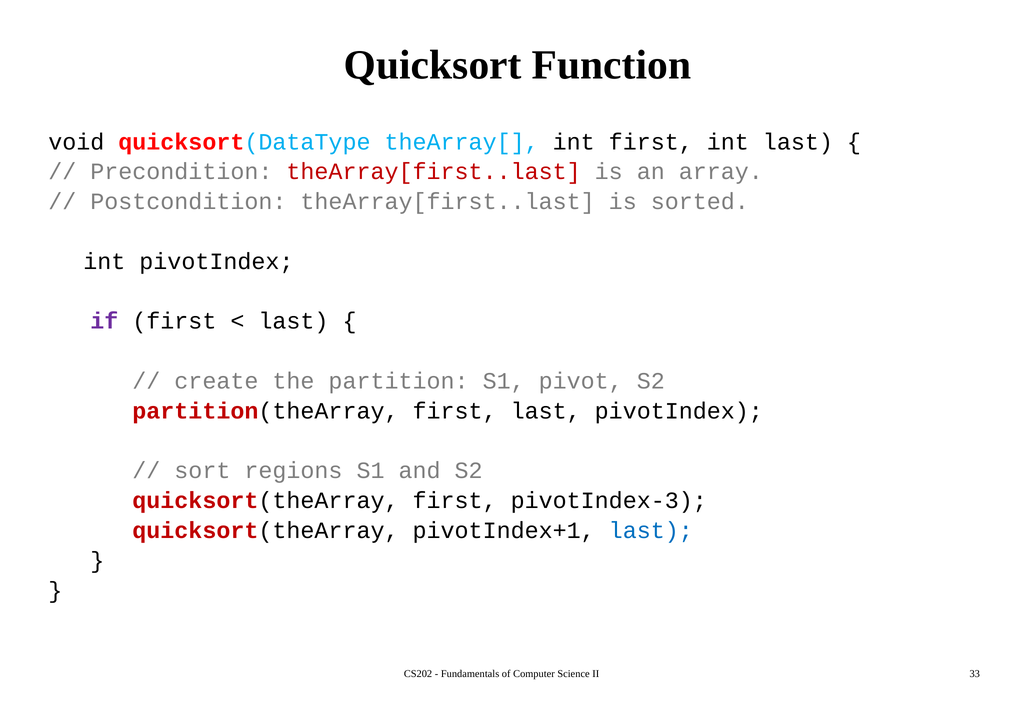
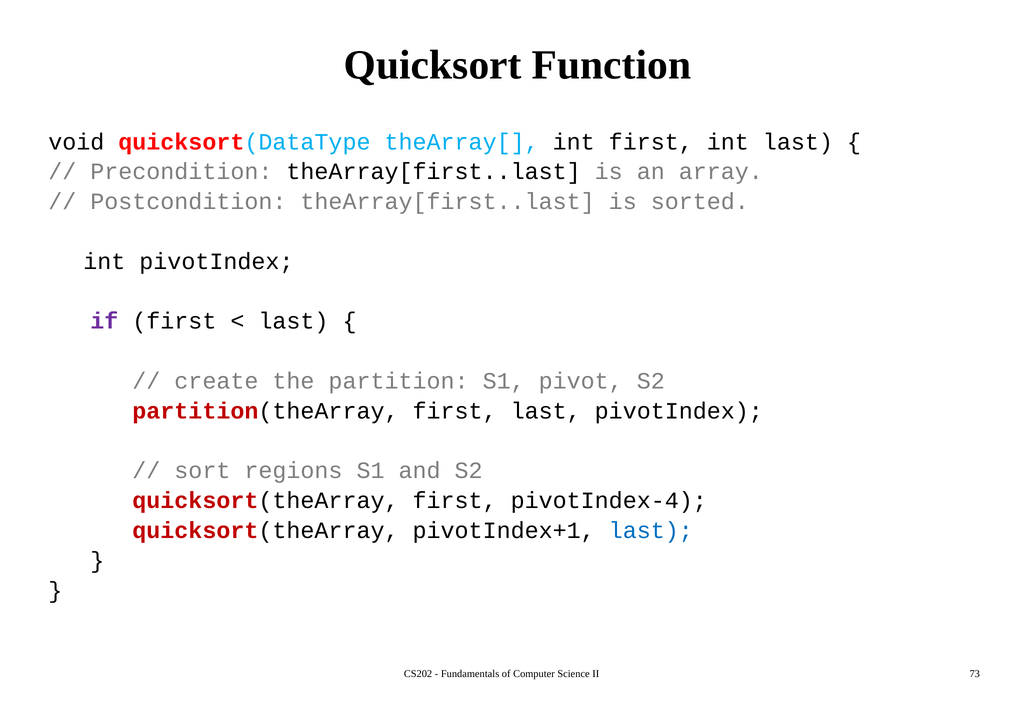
theArray[first..last at (434, 172) colour: red -> black
pivotIndex-3: pivotIndex-3 -> pivotIndex-4
33: 33 -> 73
